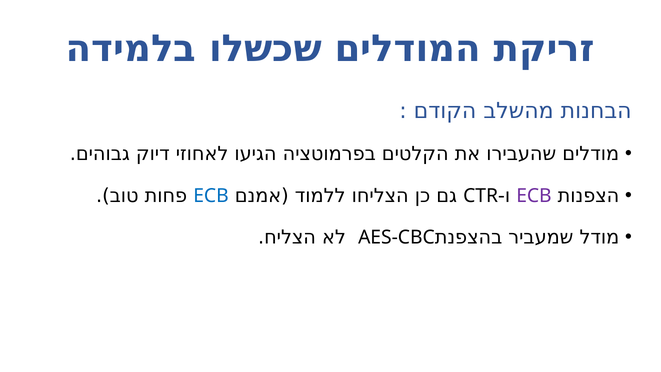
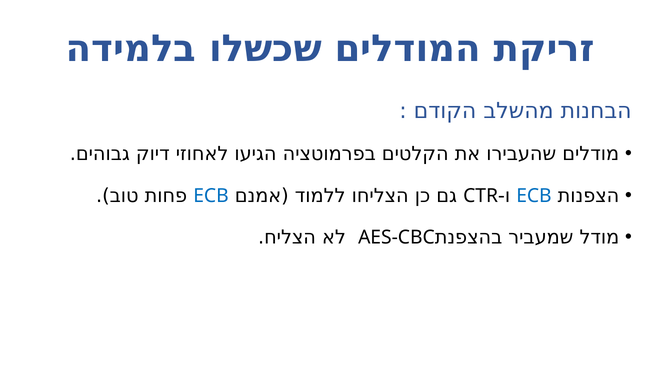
ECB at (534, 196) colour: purple -> blue
